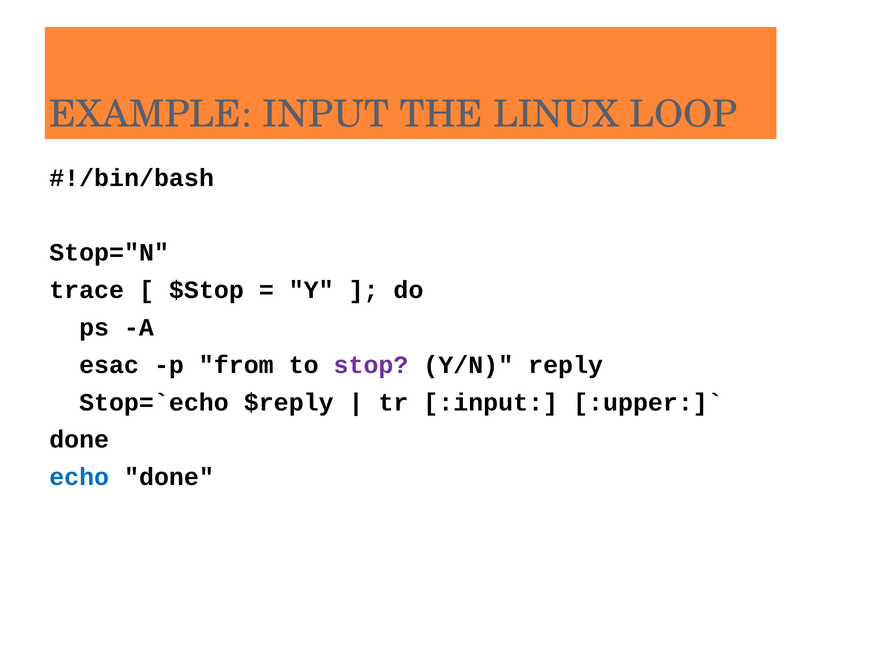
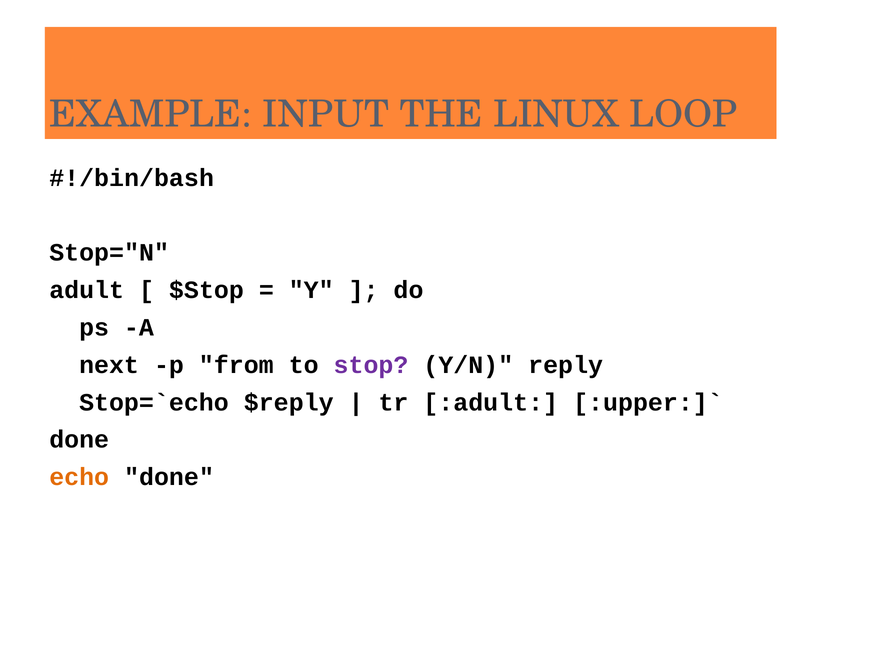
trace: trace -> adult
esac: esac -> next
:input: :input -> :adult
echo colour: blue -> orange
